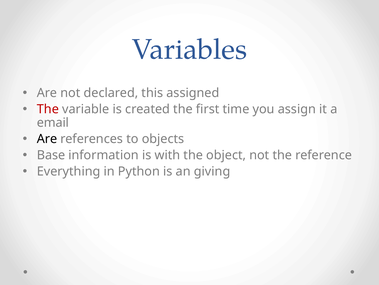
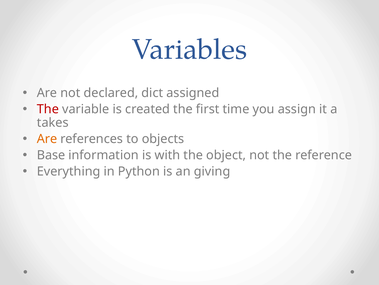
this: this -> dict
email: email -> takes
Are at (47, 139) colour: black -> orange
